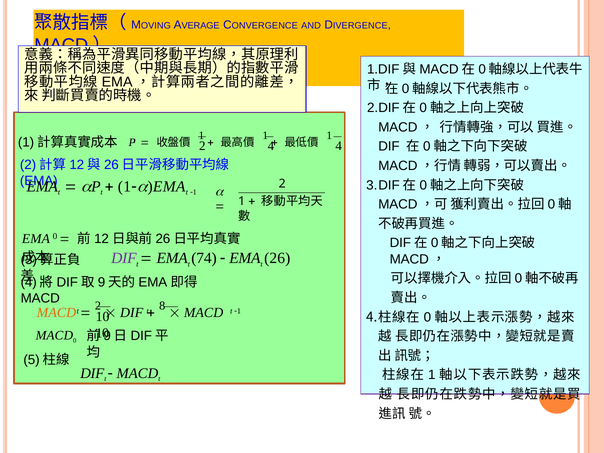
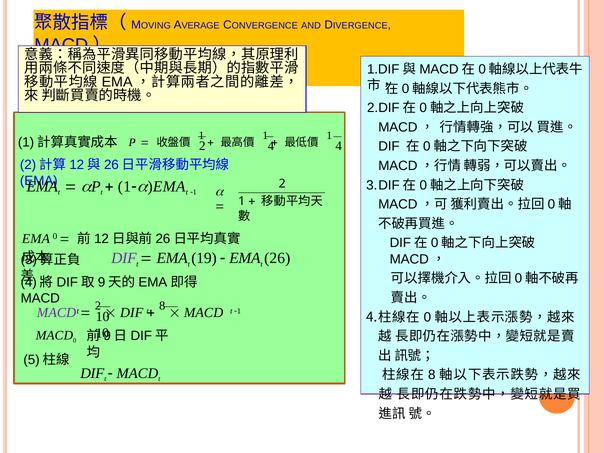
74: 74 -> 19
MACD at (57, 313) colour: orange -> purple
1 at (432, 375): 1 -> 8
